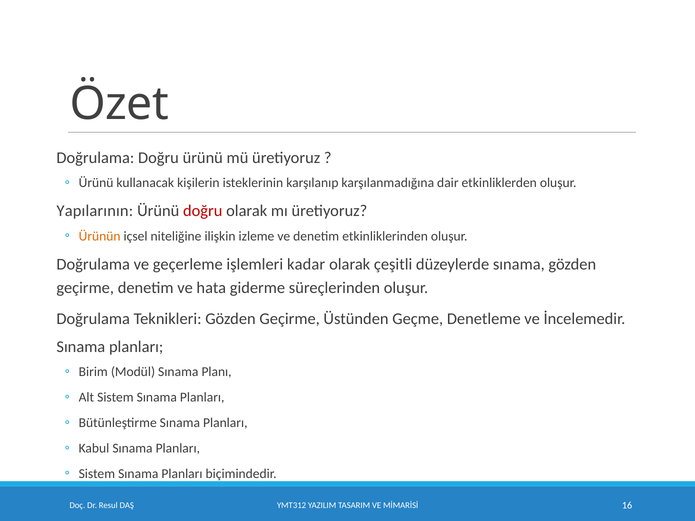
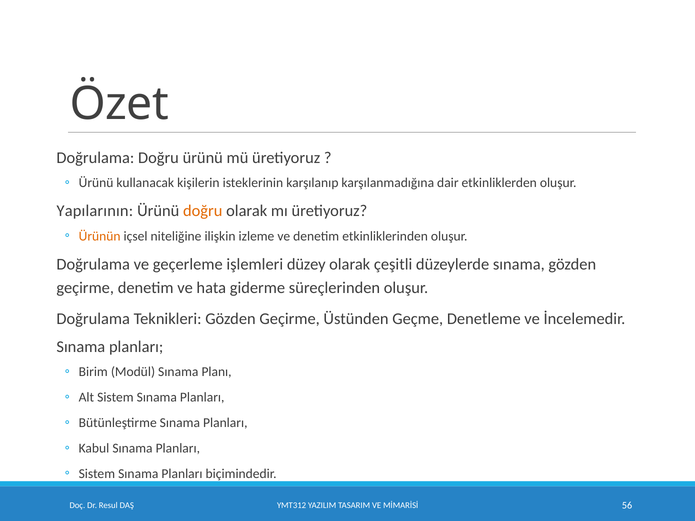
doğru at (203, 211) colour: red -> orange
kadar: kadar -> düzey
16: 16 -> 56
